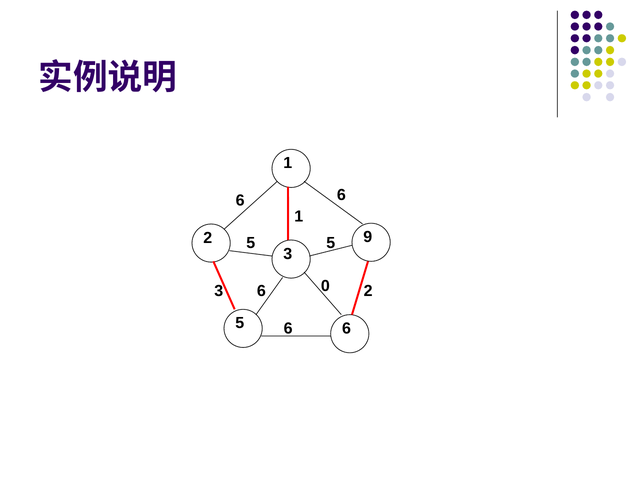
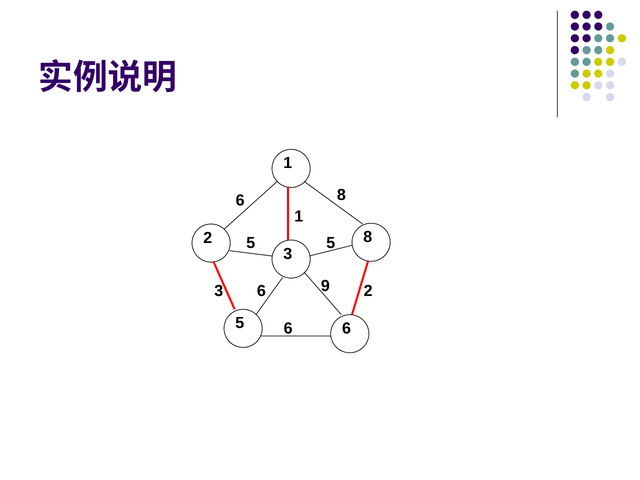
6 at (341, 195): 6 -> 8
2 9: 9 -> 8
0: 0 -> 9
